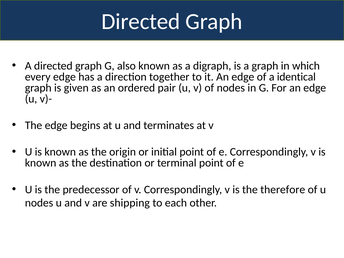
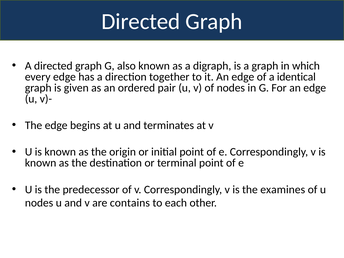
therefore: therefore -> examines
shipping: shipping -> contains
